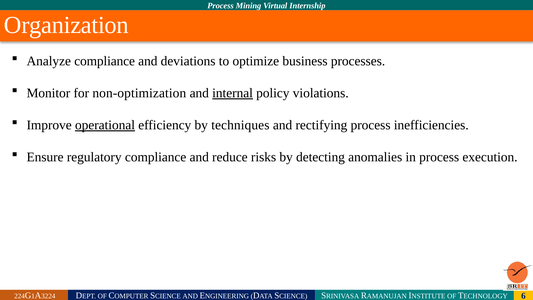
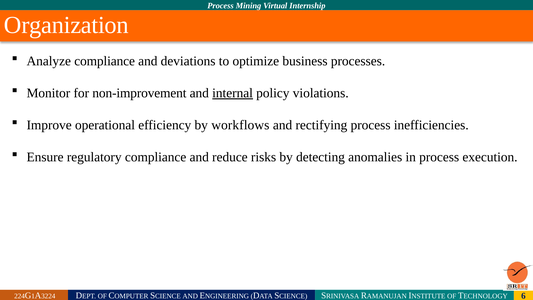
non-optimization: non-optimization -> non-improvement
operational underline: present -> none
techniques: techniques -> workflows
